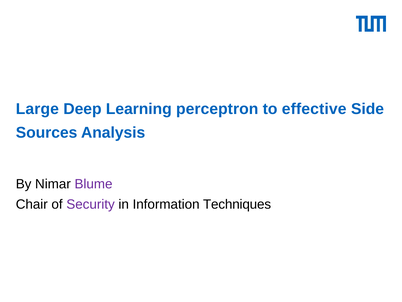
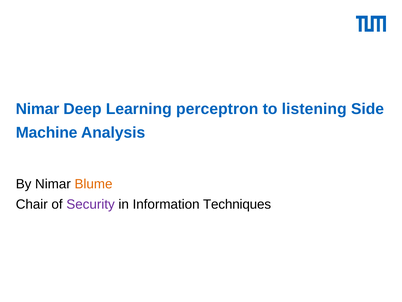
Large at (37, 109): Large -> Nimar
effective: effective -> listening
Sources: Sources -> Machine
Blume colour: purple -> orange
